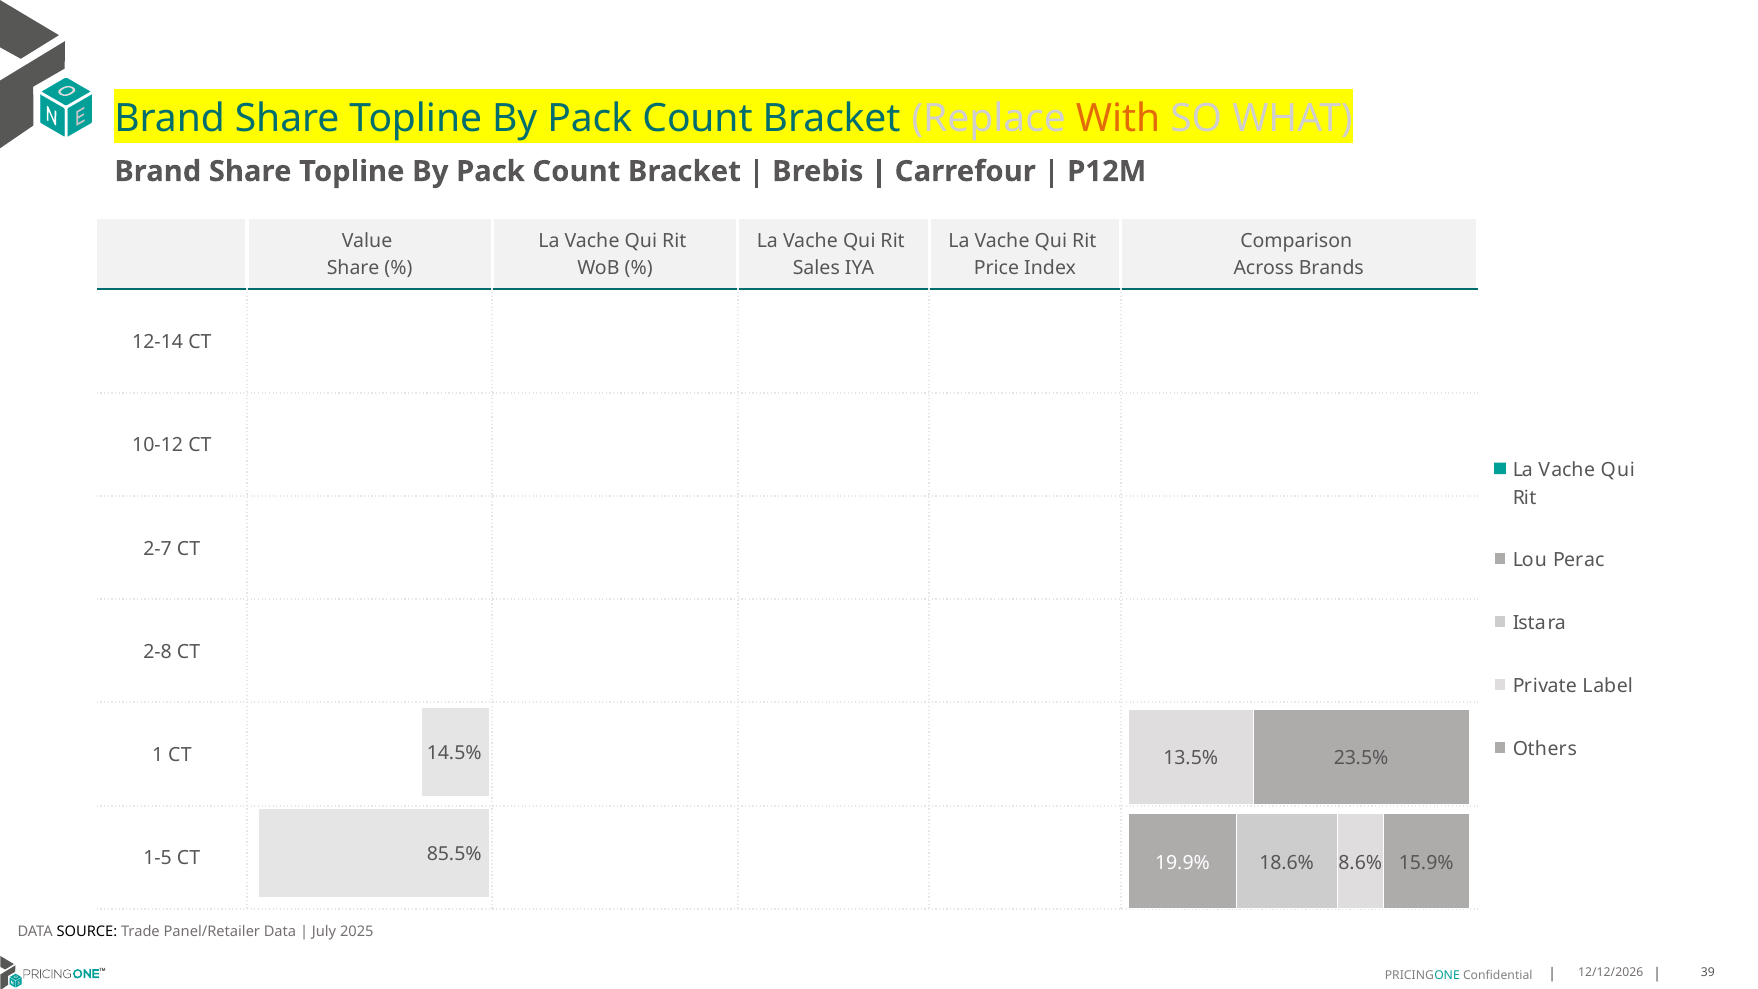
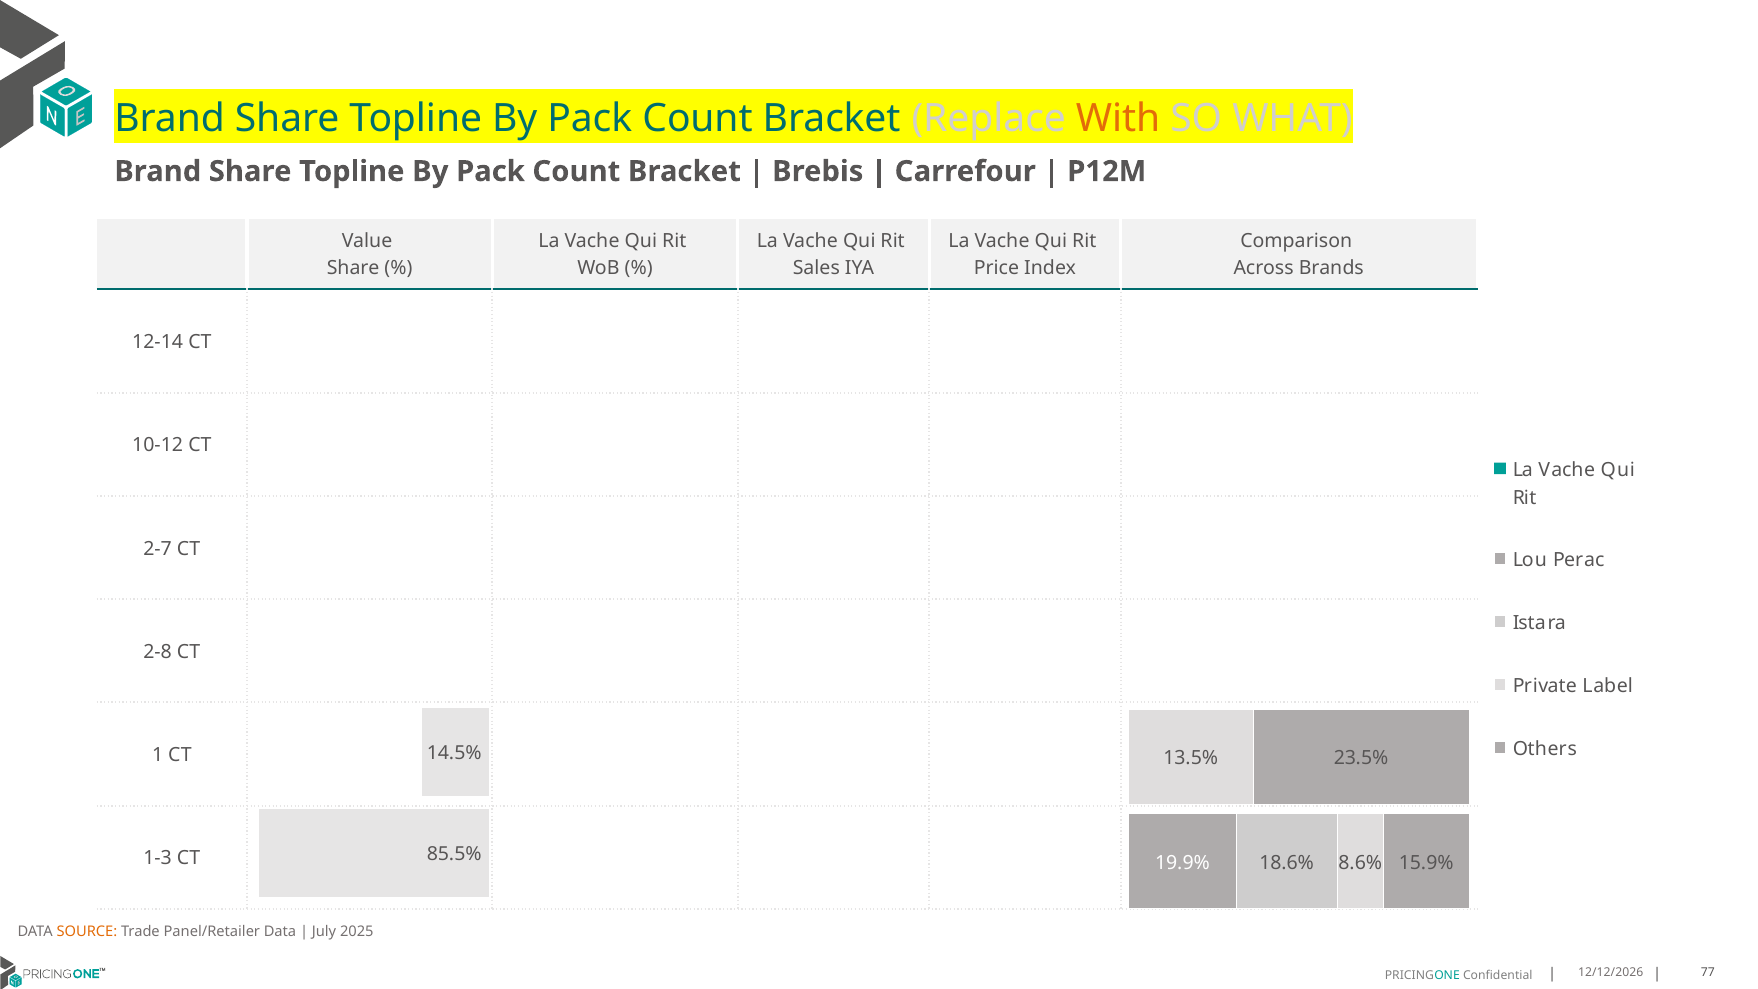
1-5: 1-5 -> 1-3
SOURCE colour: black -> orange
39: 39 -> 77
